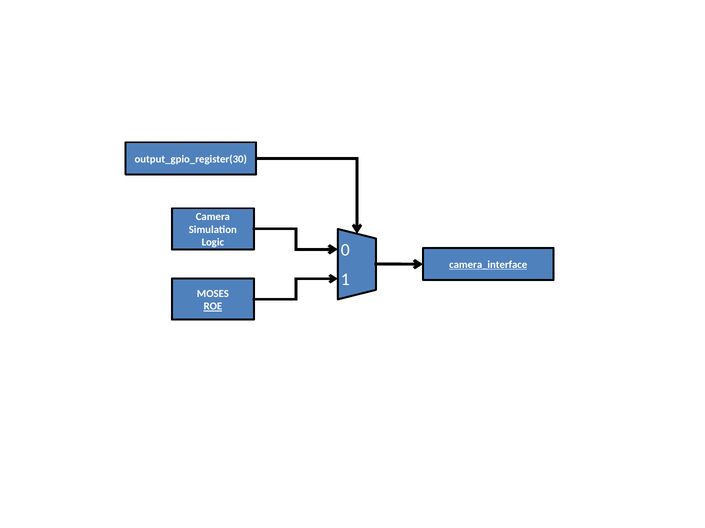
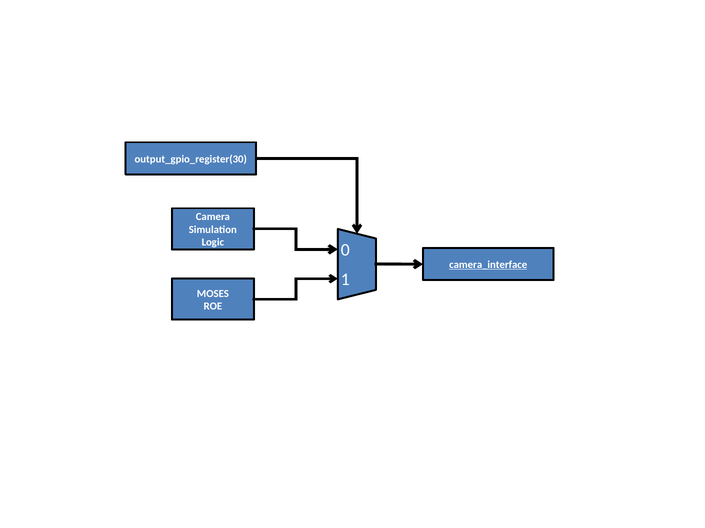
ROE underline: present -> none
